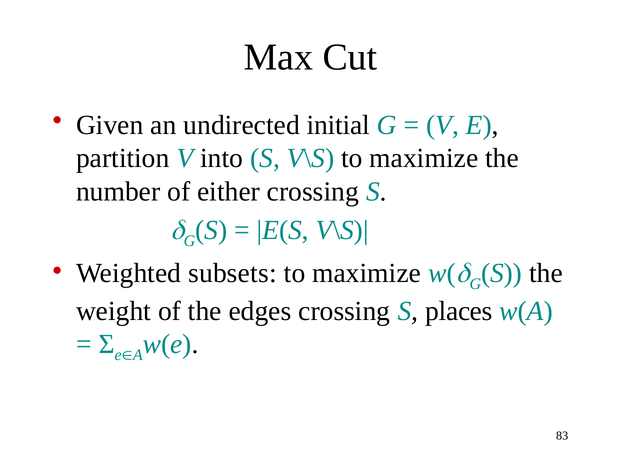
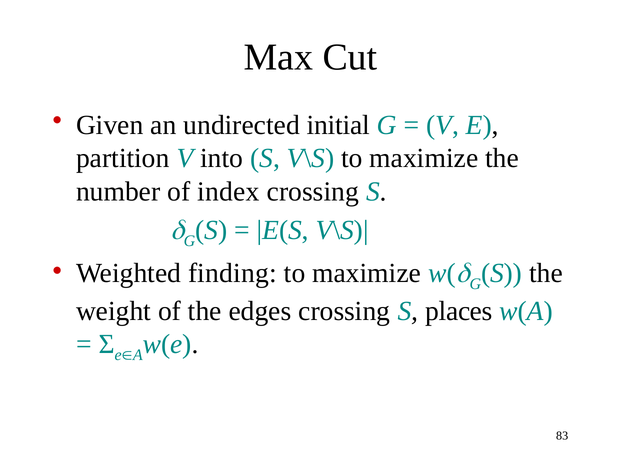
either: either -> index
subsets: subsets -> finding
